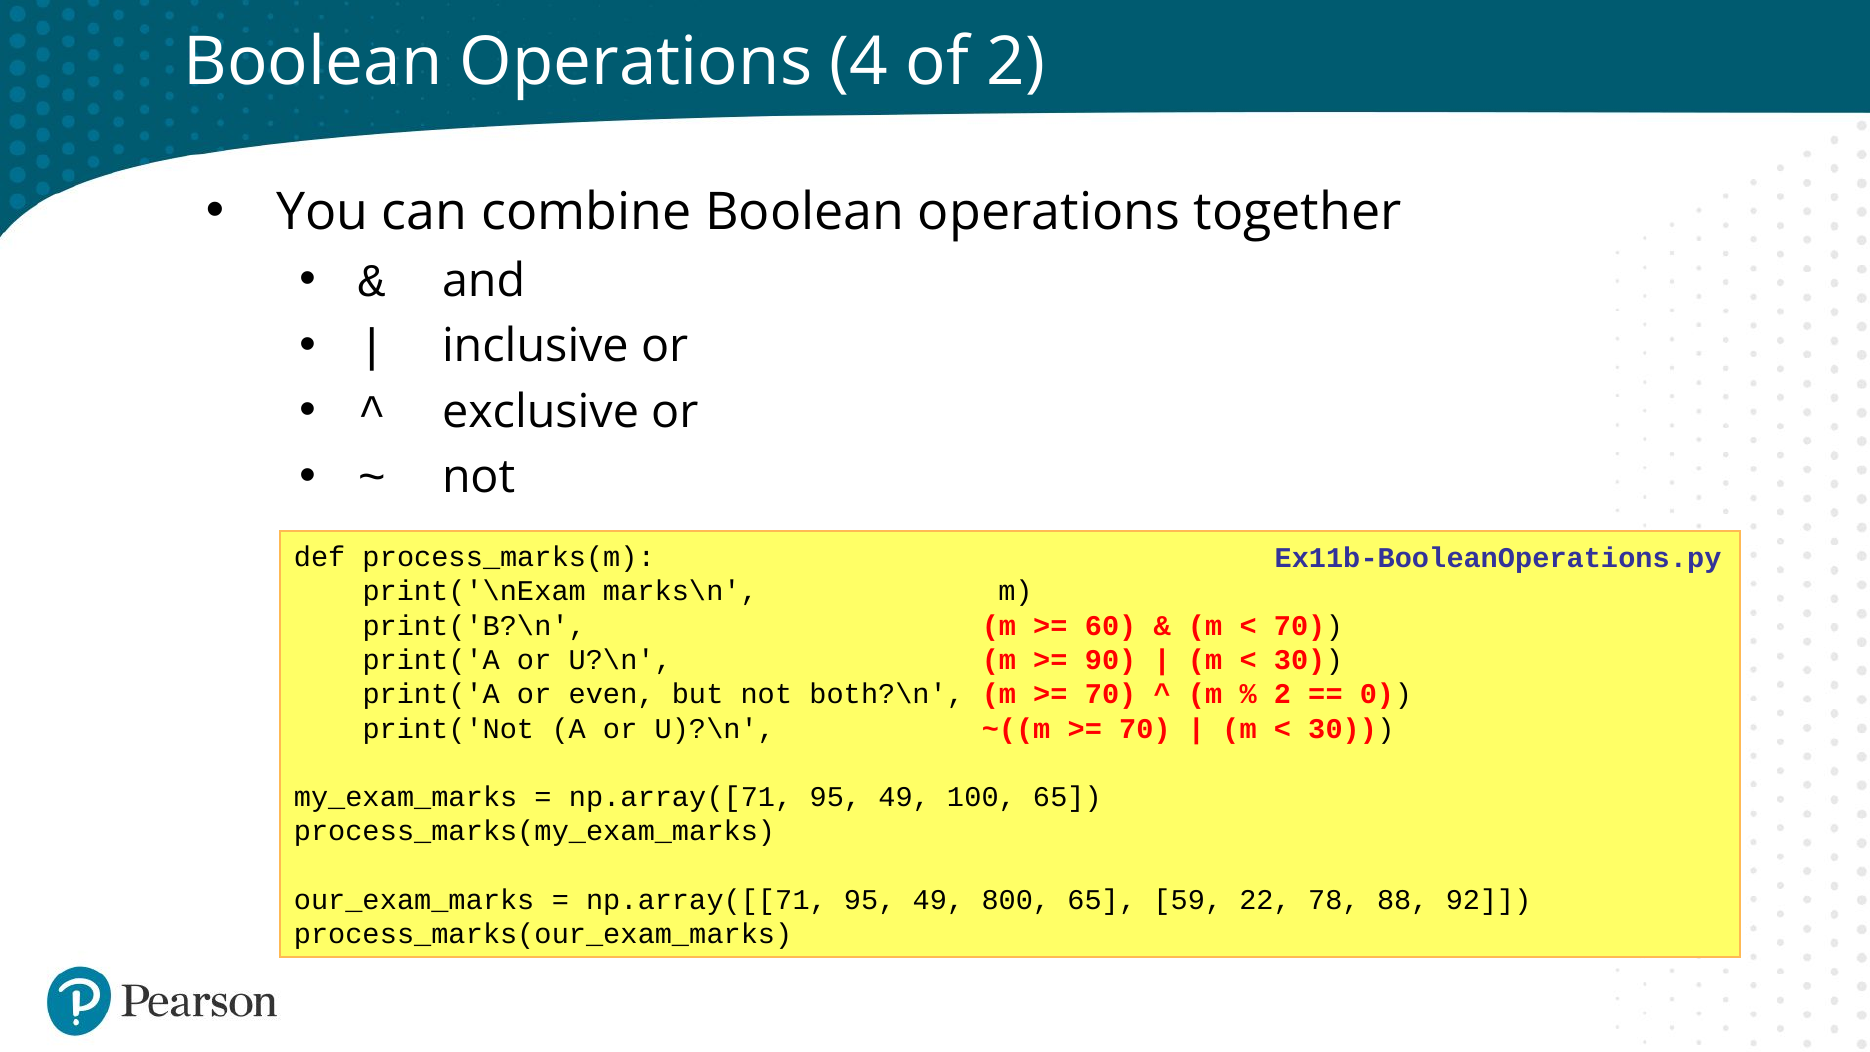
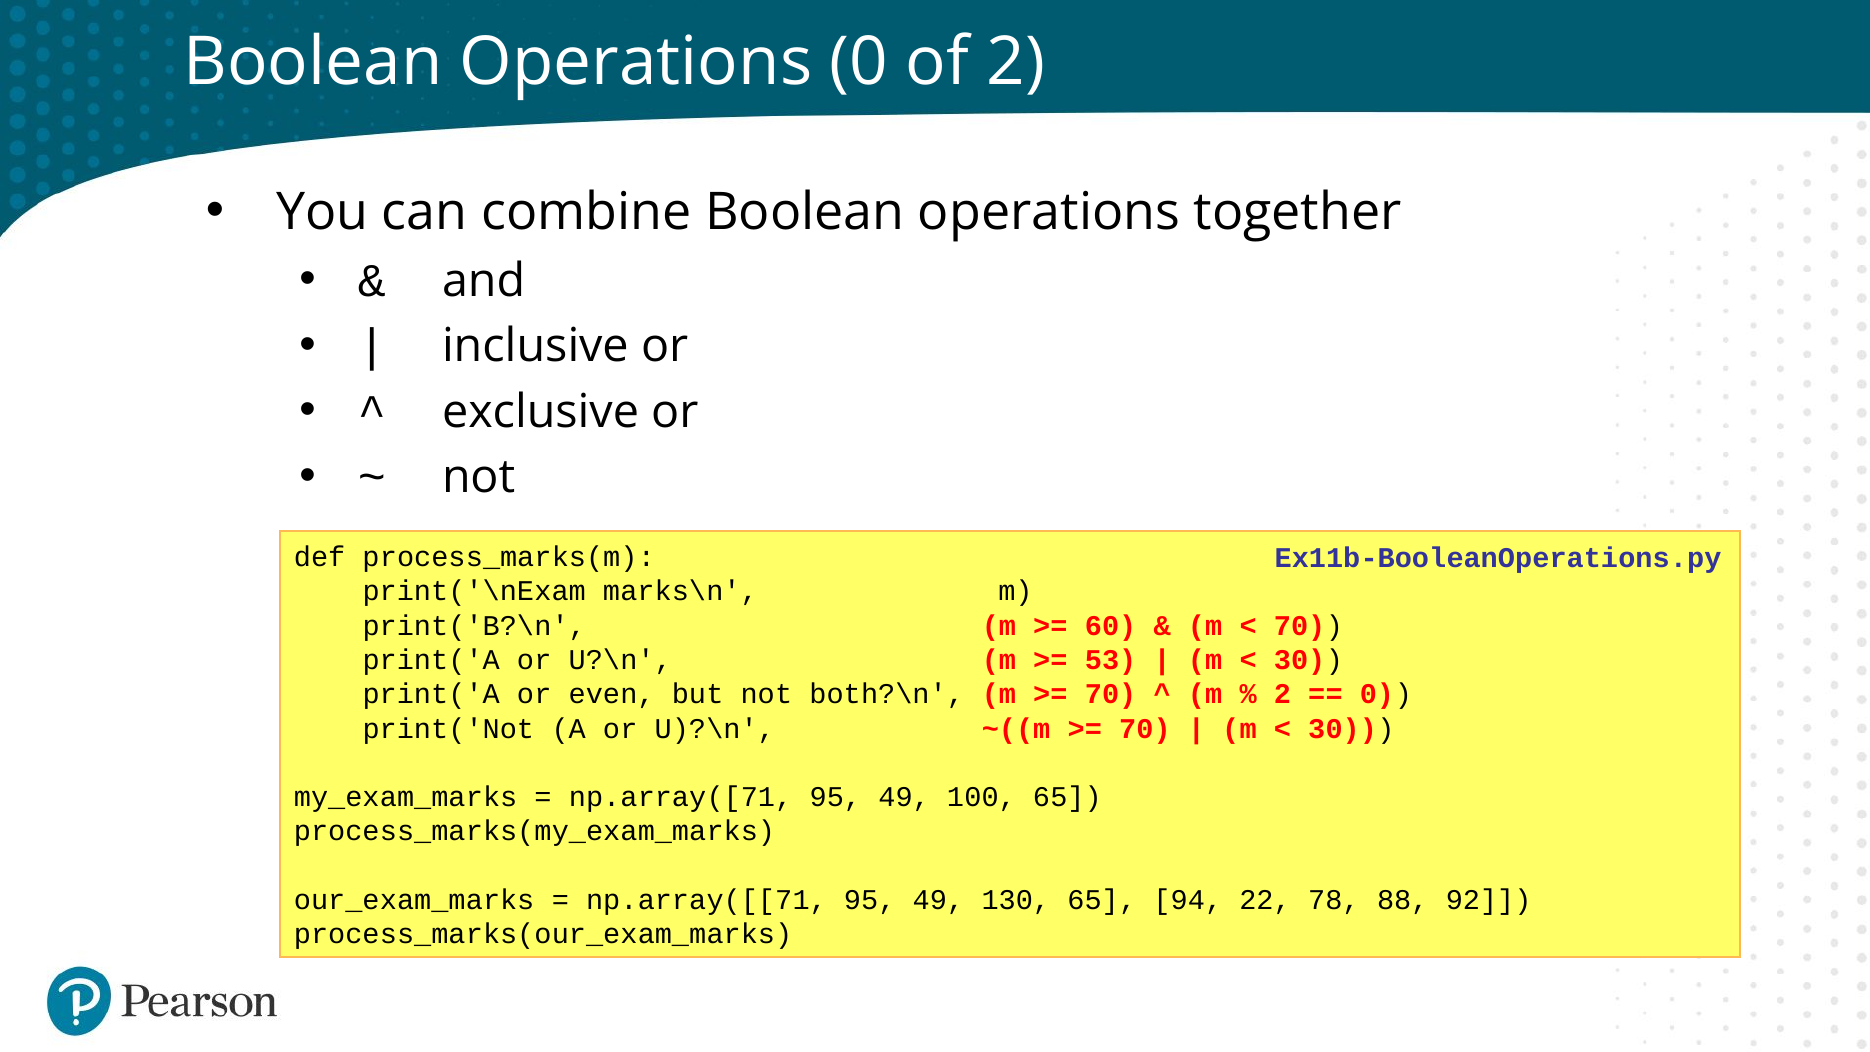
Operations 4: 4 -> 0
90: 90 -> 53
800: 800 -> 130
59: 59 -> 94
